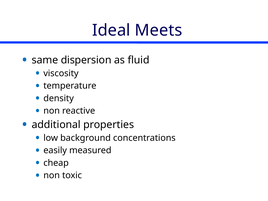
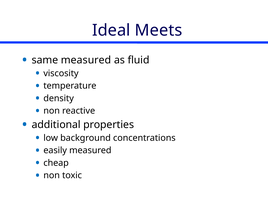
same dispersion: dispersion -> measured
